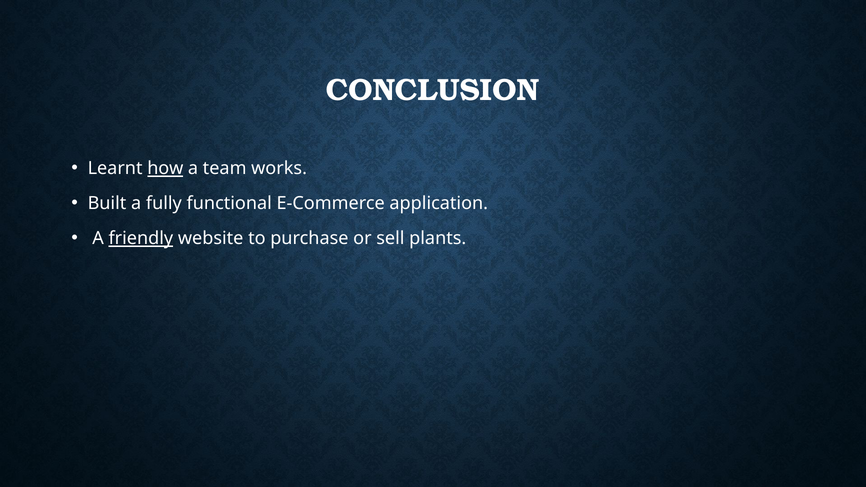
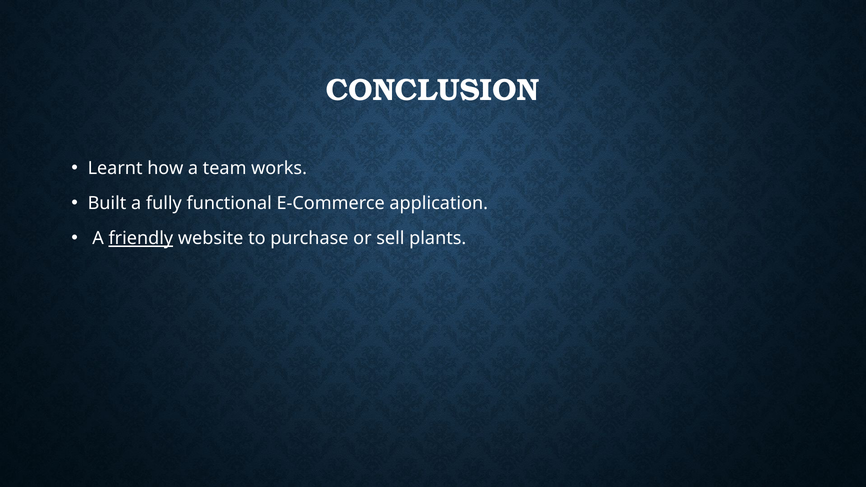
how underline: present -> none
